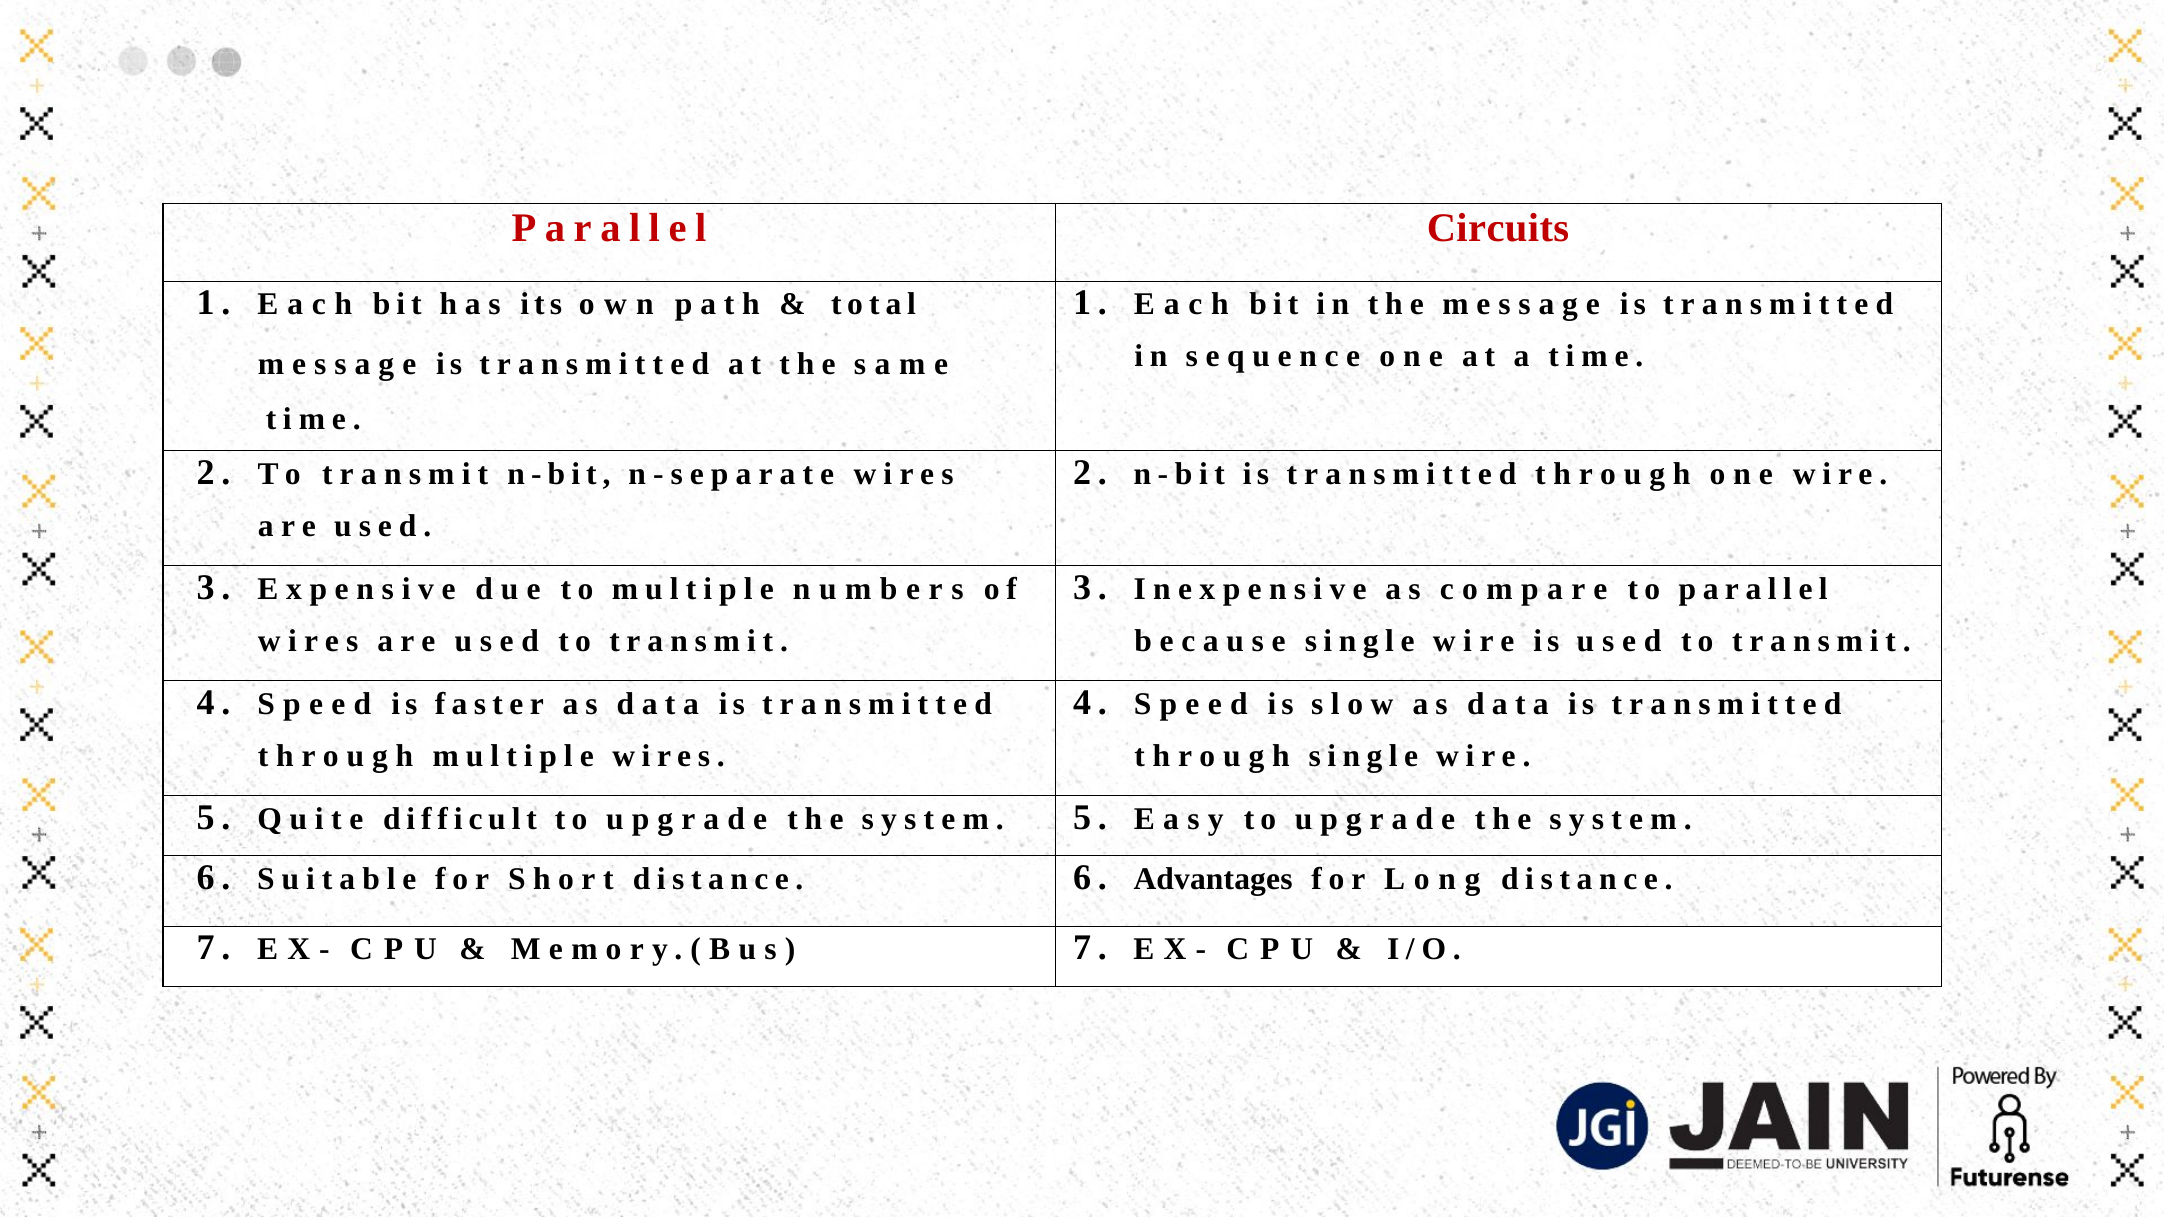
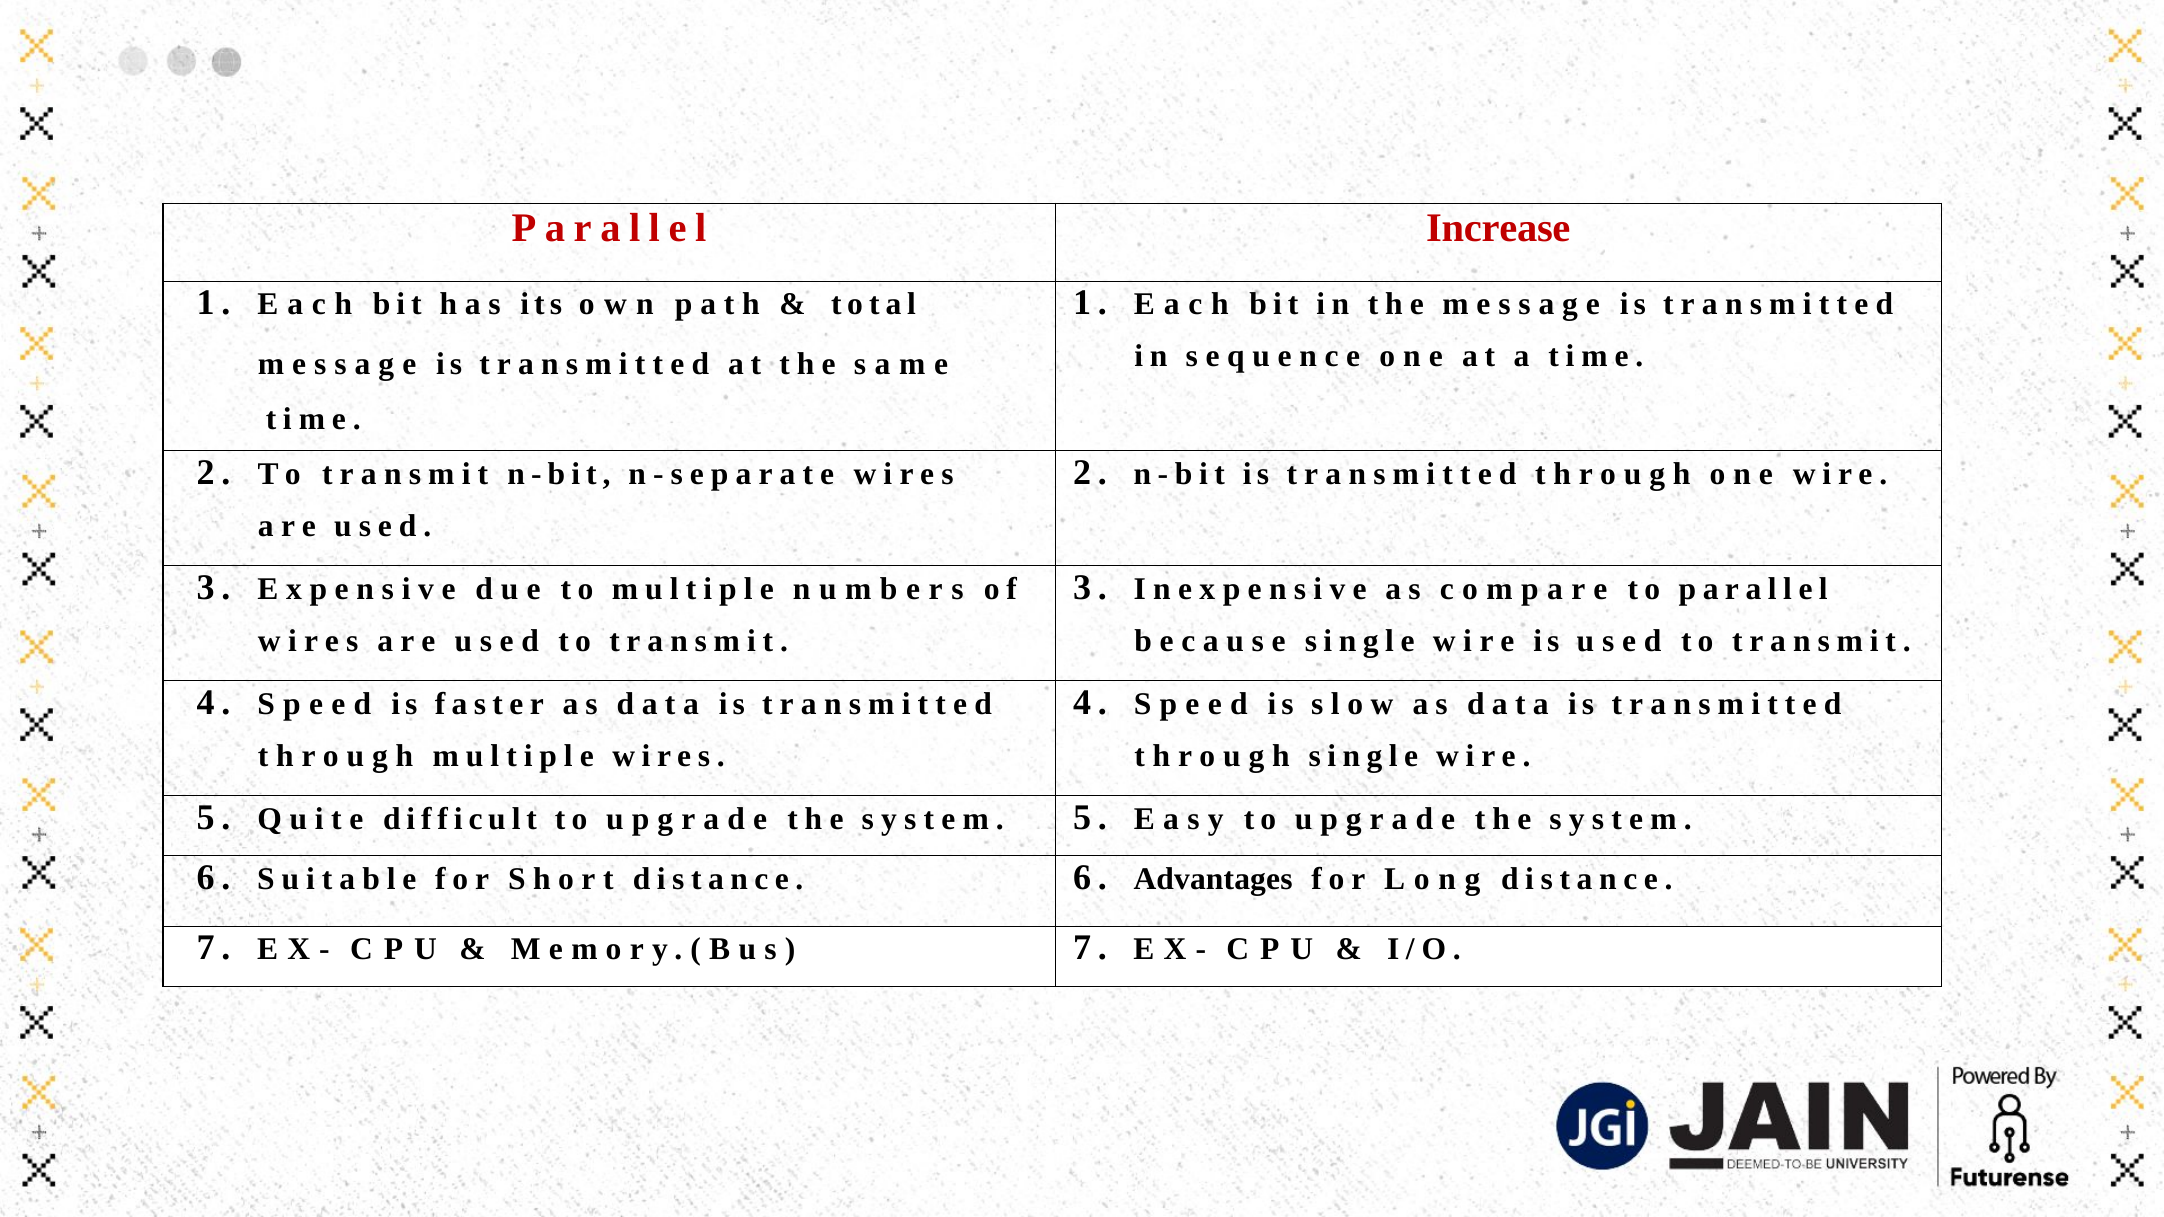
Circuits: Circuits -> Increase
